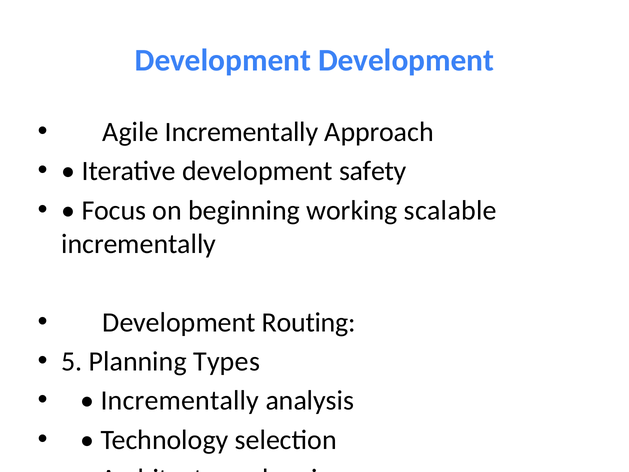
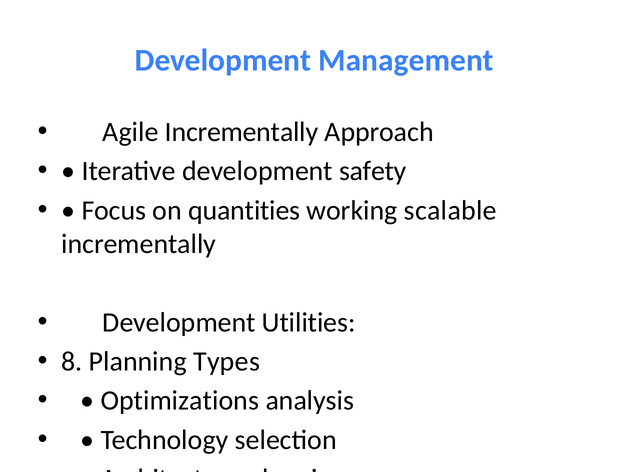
Development Development: Development -> Management
beginning: beginning -> quantities
Routing: Routing -> Utilities
5: 5 -> 8
Incrementally at (180, 400): Incrementally -> Optimizations
